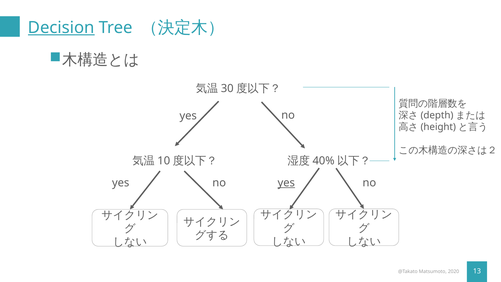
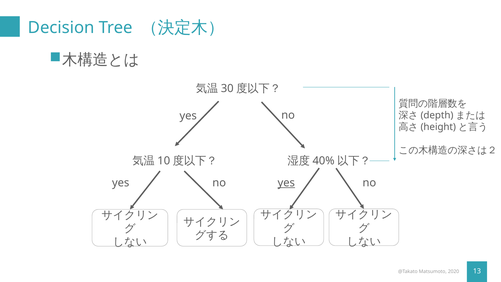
Decision underline: present -> none
